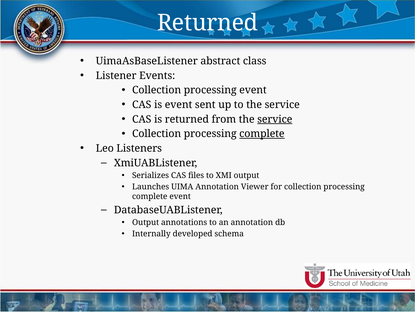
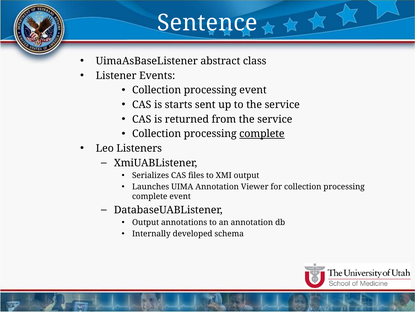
Returned at (208, 23): Returned -> Sentence
is event: event -> starts
service at (275, 119) underline: present -> none
